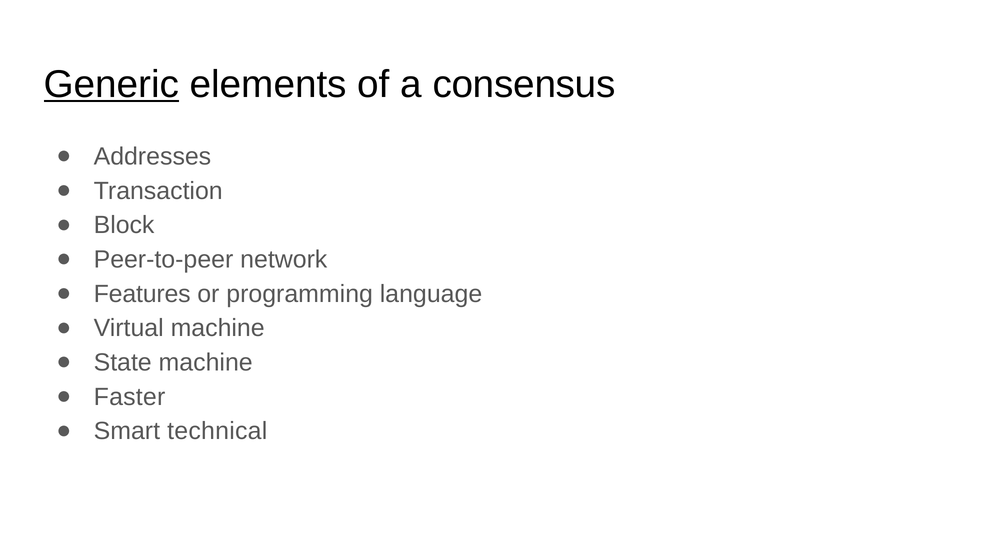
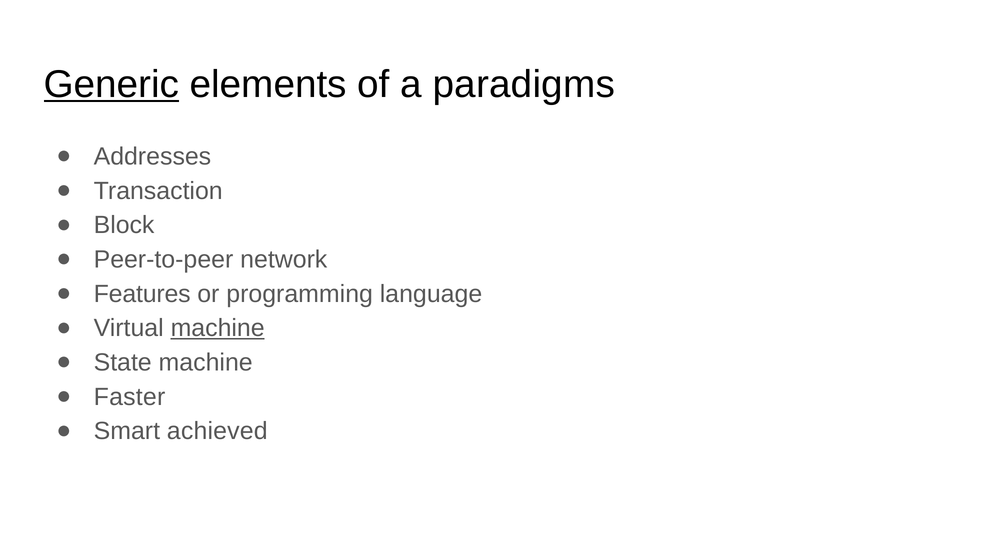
consensus: consensus -> paradigms
machine at (218, 328) underline: none -> present
technical: technical -> achieved
